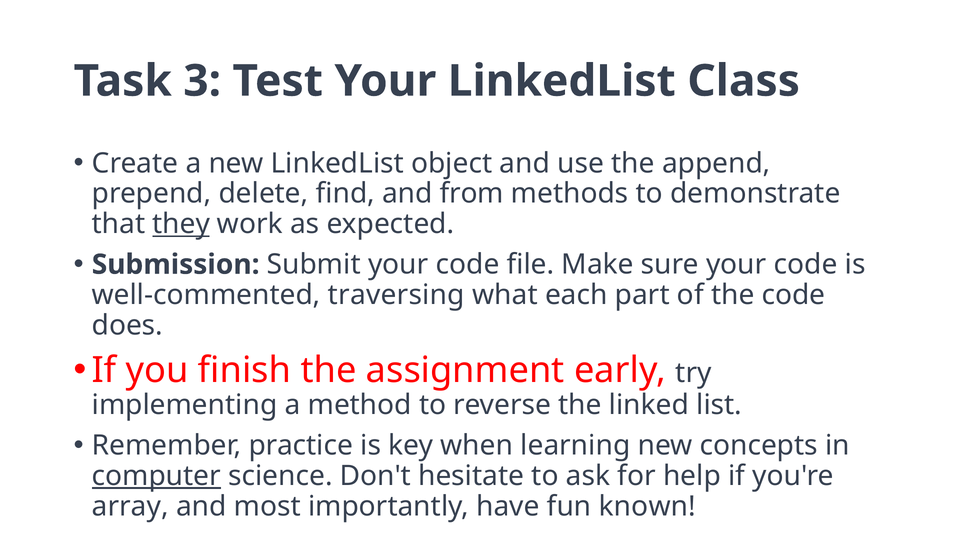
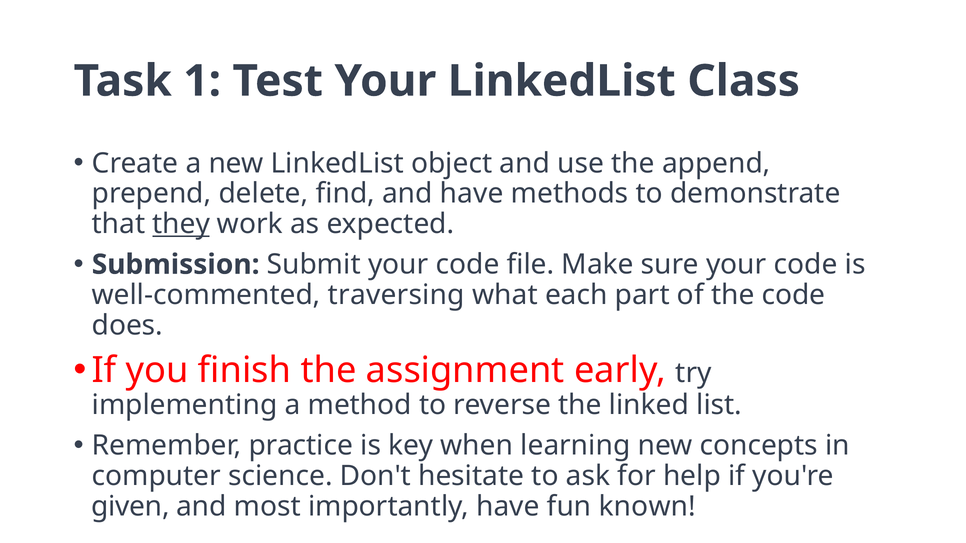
3: 3 -> 1
and from: from -> have
computer underline: present -> none
array: array -> given
